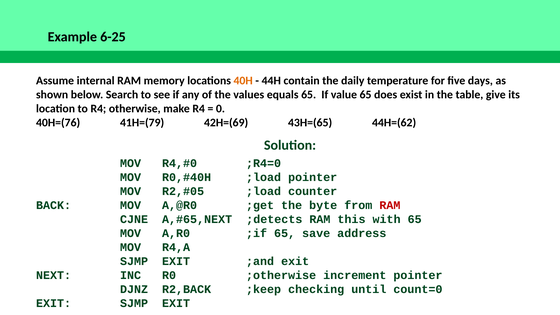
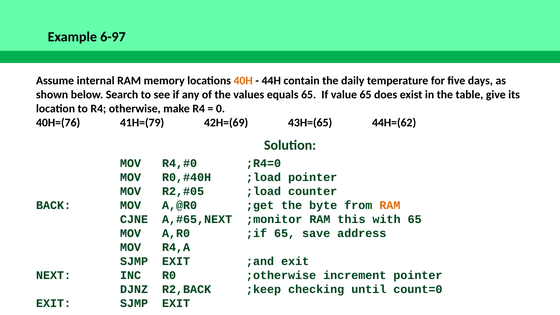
6-25: 6-25 -> 6-97
RAM at (390, 205) colour: red -> orange
;detects: ;detects -> ;monitor
